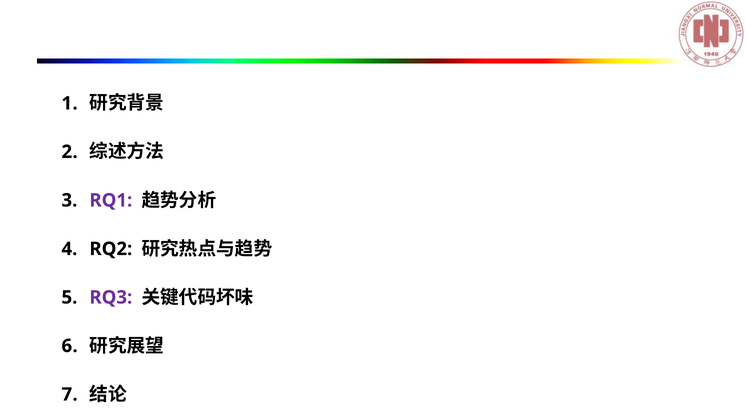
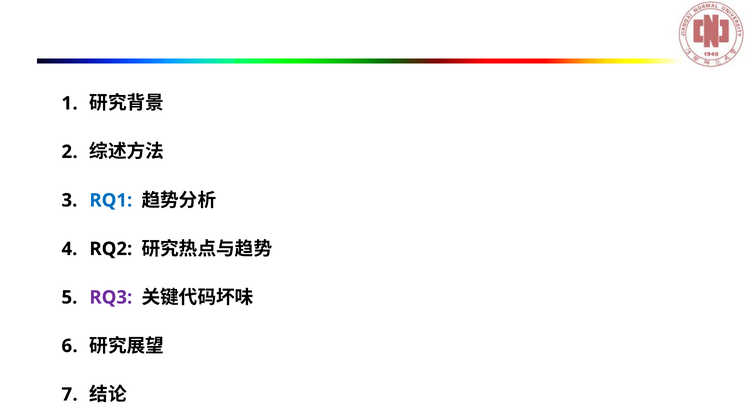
RQ1 colour: purple -> blue
